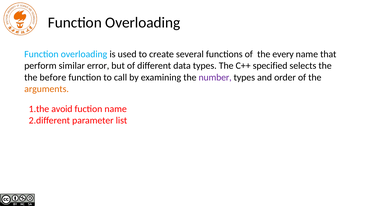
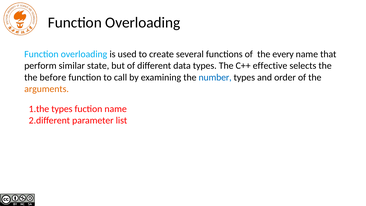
error: error -> state
specified: specified -> effective
number colour: purple -> blue
1.the avoid: avoid -> types
